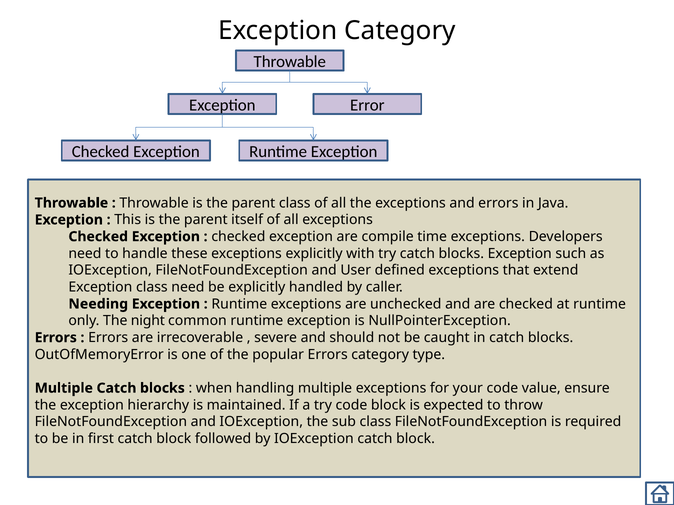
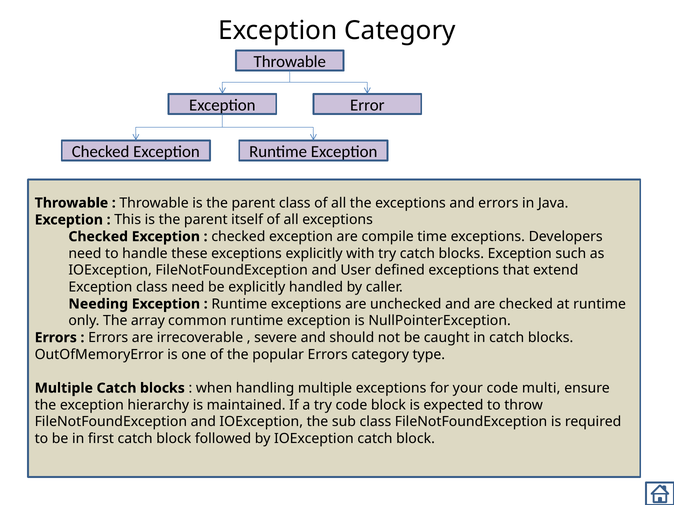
night: night -> array
value: value -> multi
